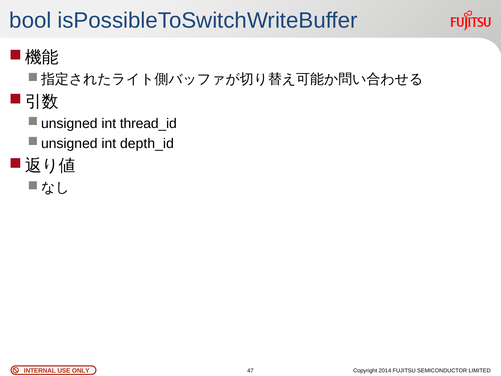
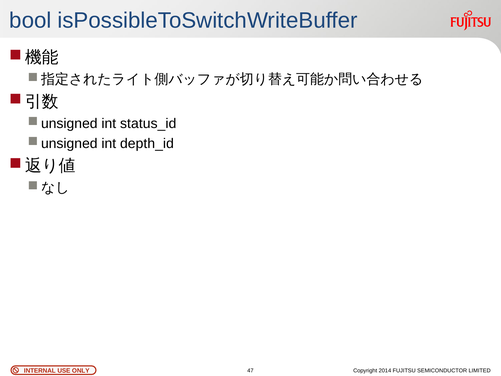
thread_id: thread_id -> status_id
